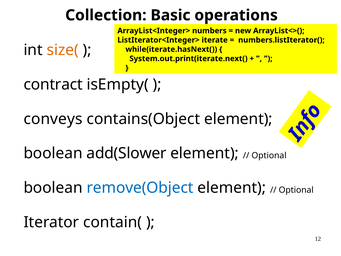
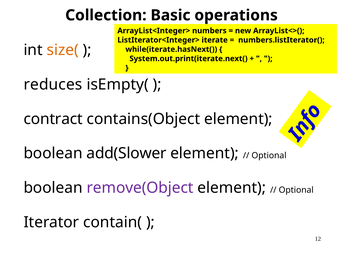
contract: contract -> reduces
conveys: conveys -> contract
remove(Object colour: blue -> purple
